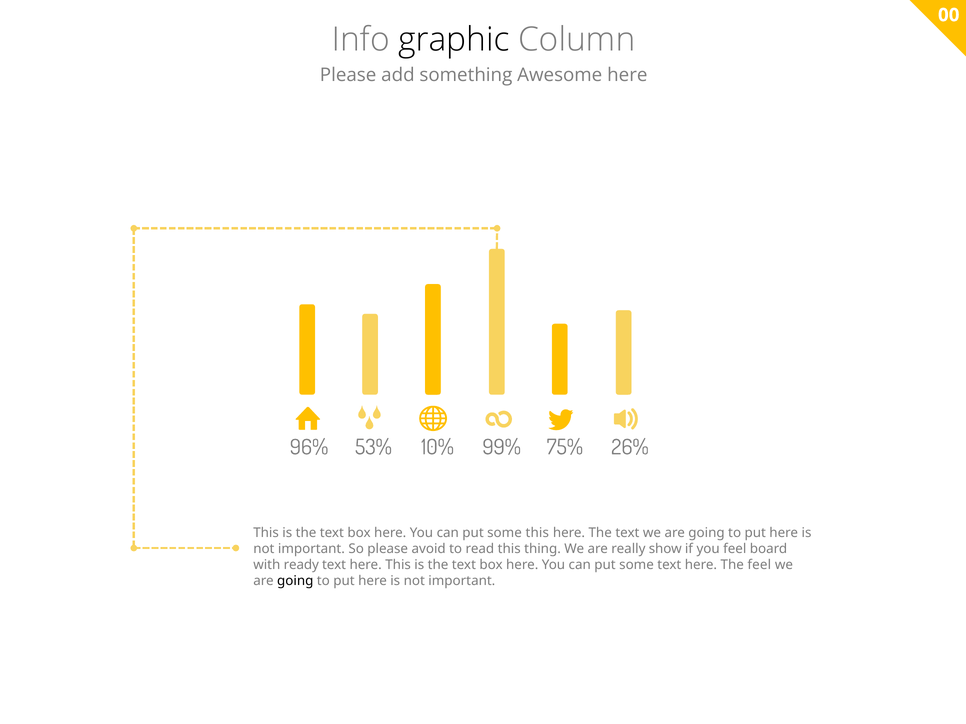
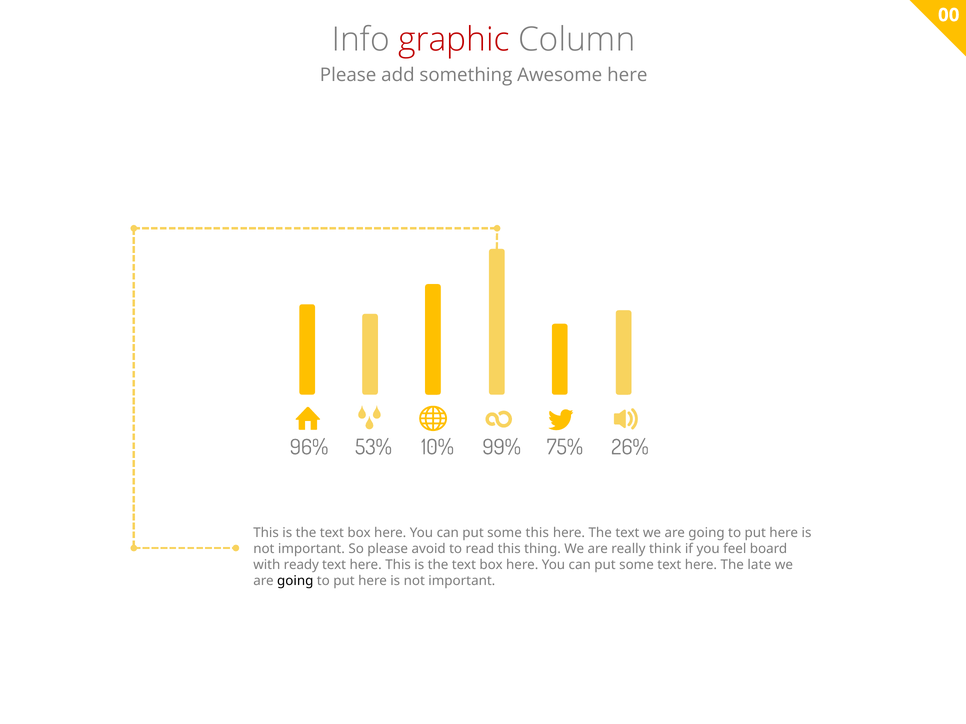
graphic colour: black -> red
show: show -> think
The feel: feel -> late
